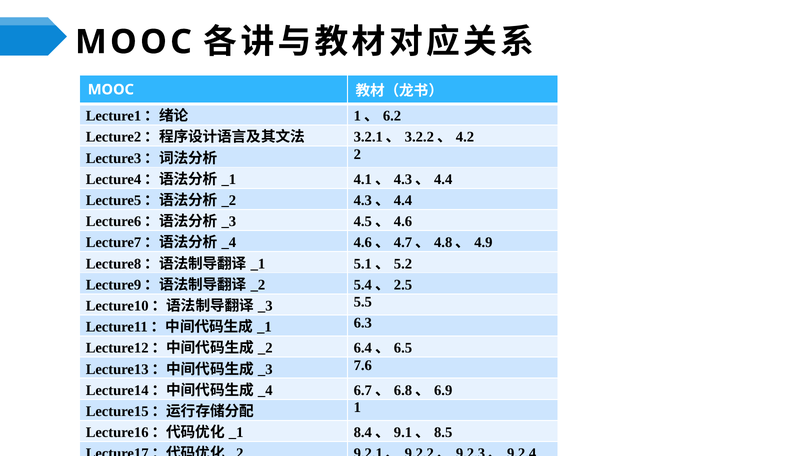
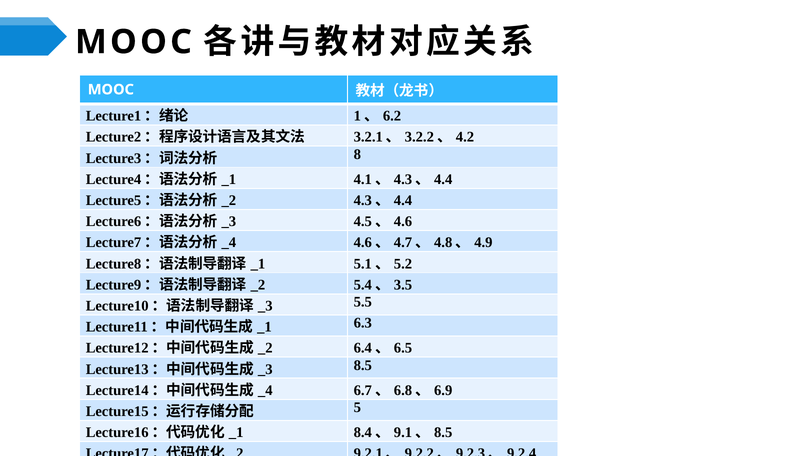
2: 2 -> 8
2.5: 2.5 -> 3.5
7.6 at (363, 365): 7.6 -> 8.5
1: 1 -> 5
